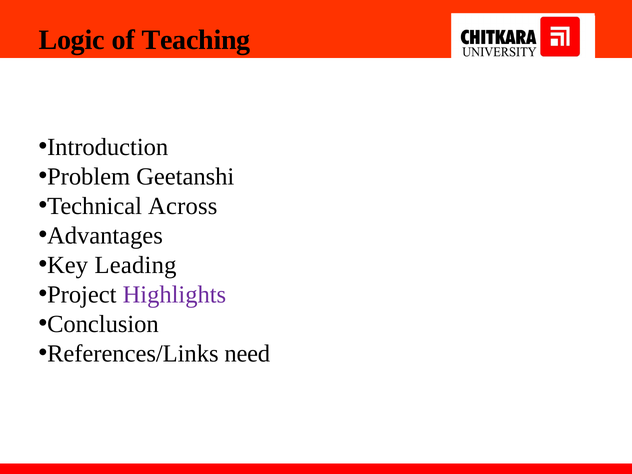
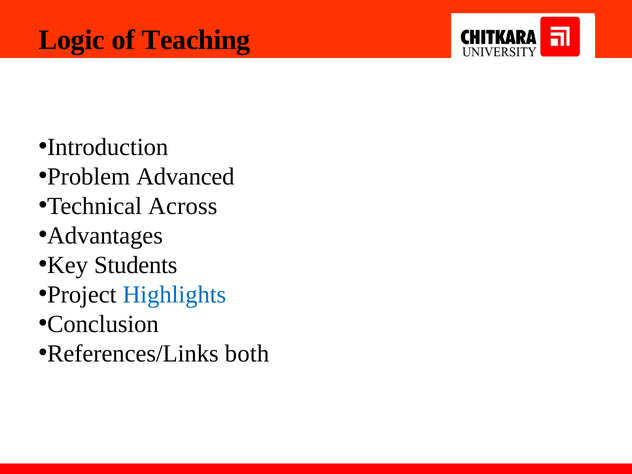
Geetanshi: Geetanshi -> Advanced
Leading: Leading -> Students
Highlights colour: purple -> blue
need: need -> both
